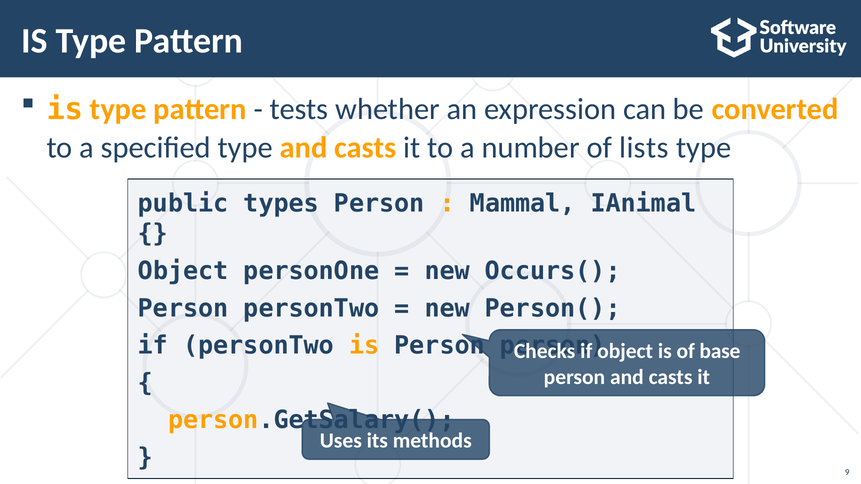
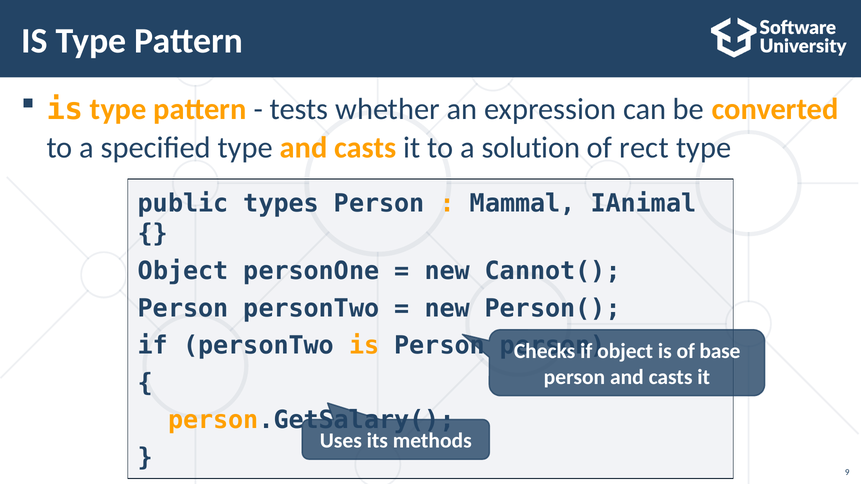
number: number -> solution
lists: lists -> rect
Occurs(: Occurs( -> Cannot(
